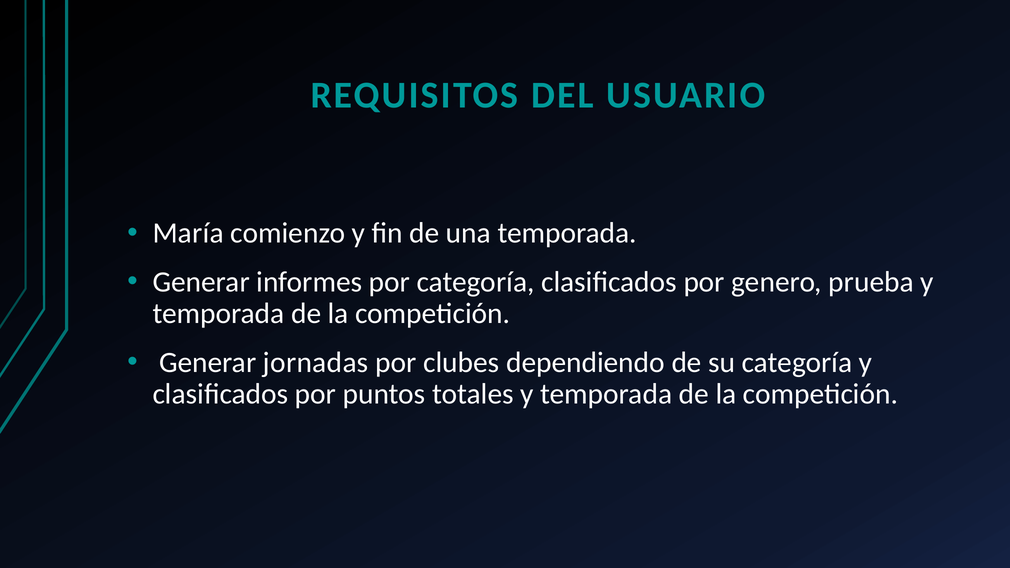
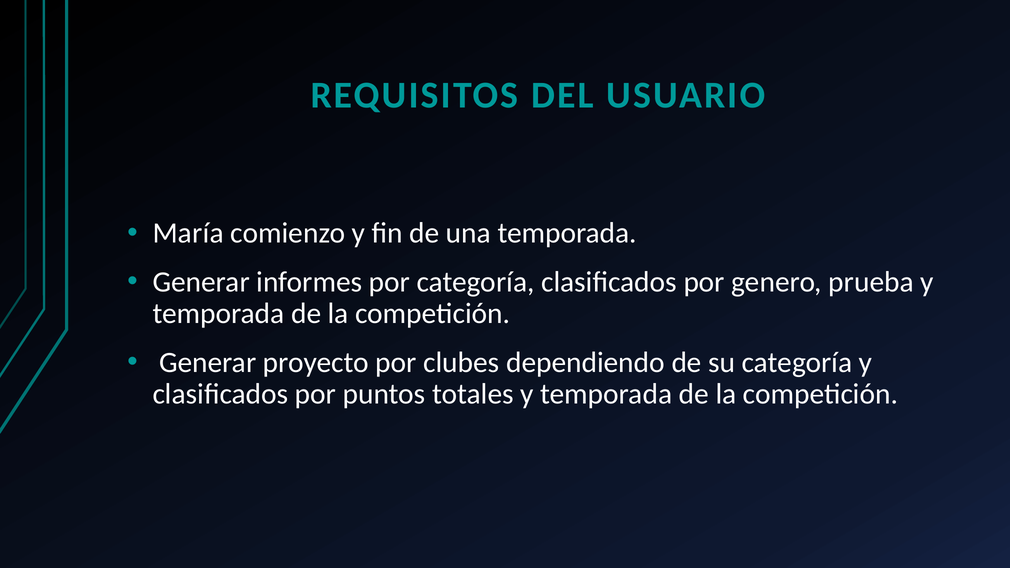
jornadas: jornadas -> proyecto
